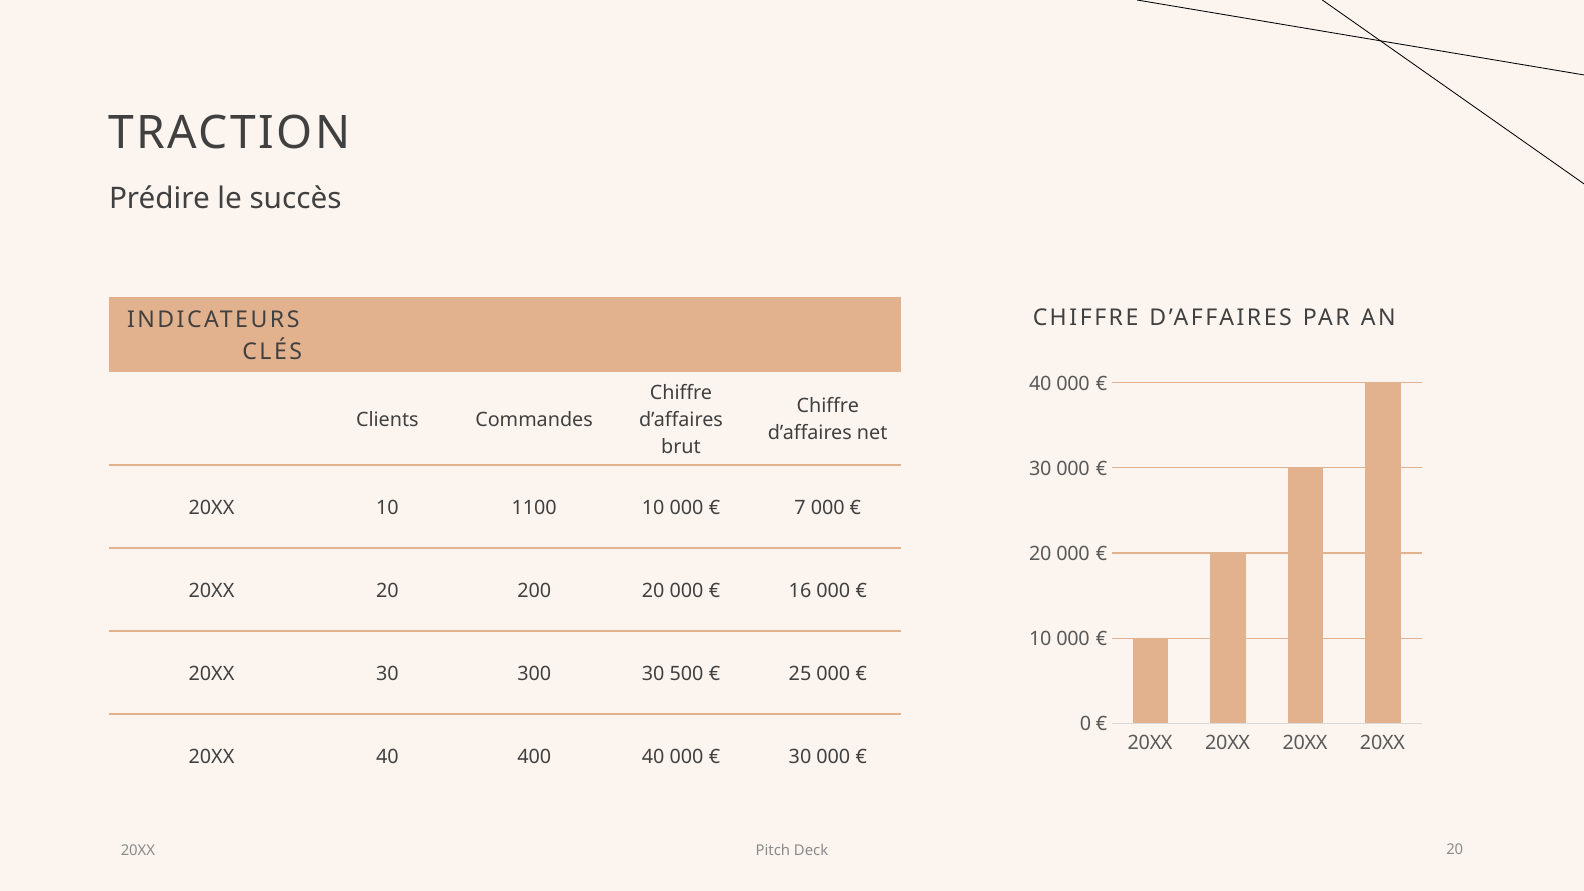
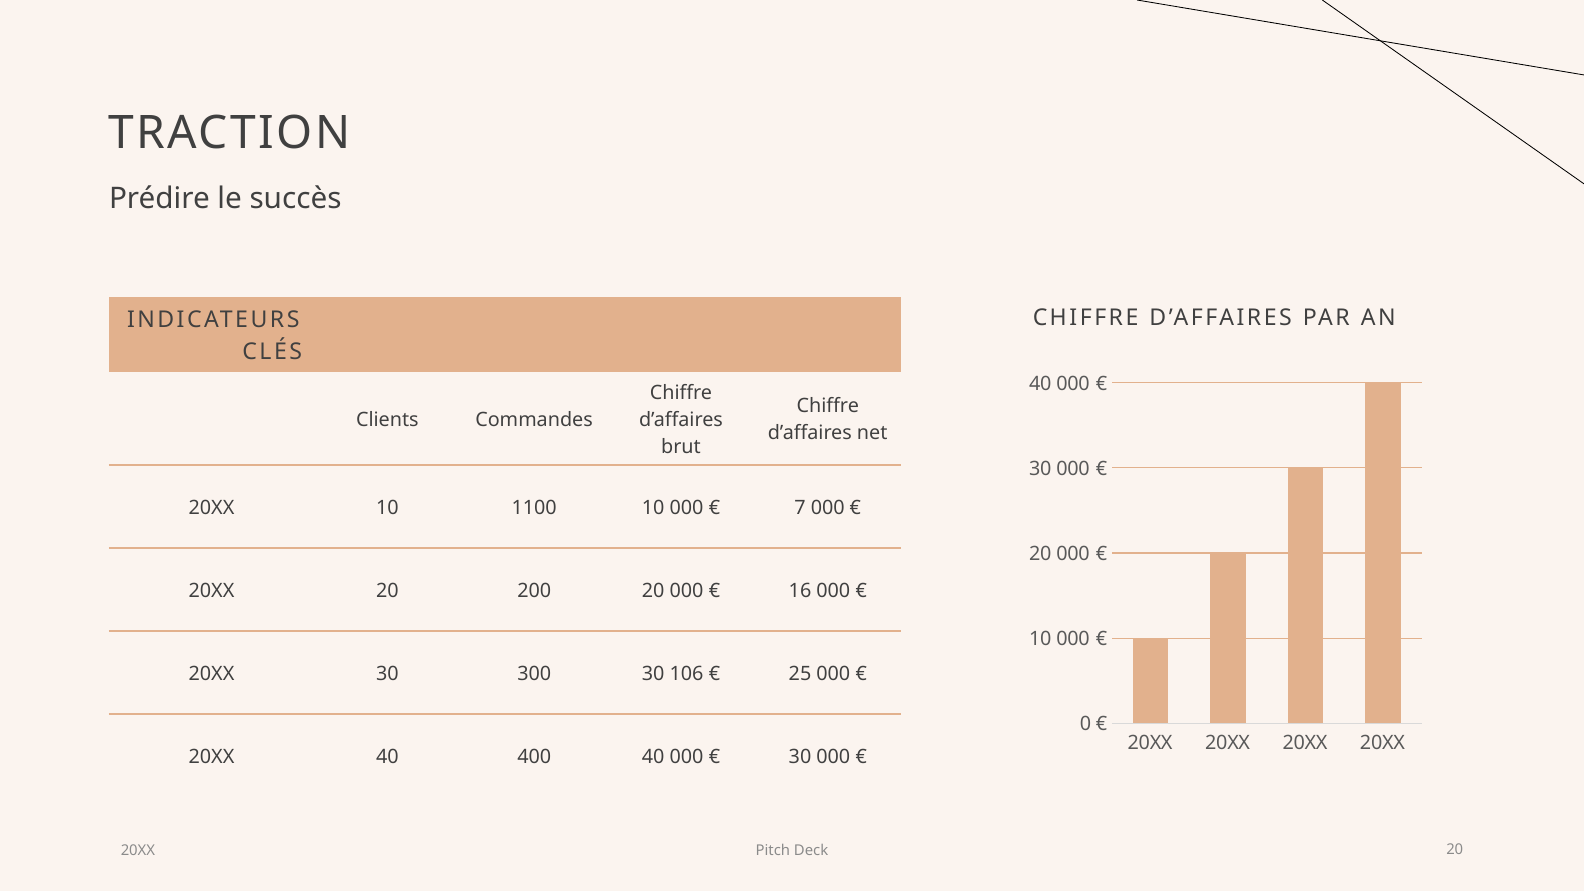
500: 500 -> 106
